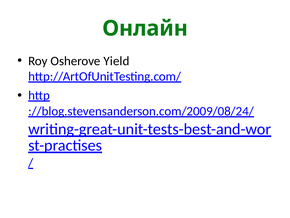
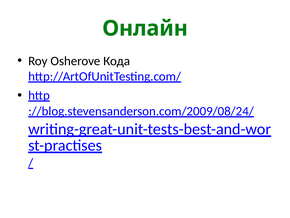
Yield: Yield -> Кода
